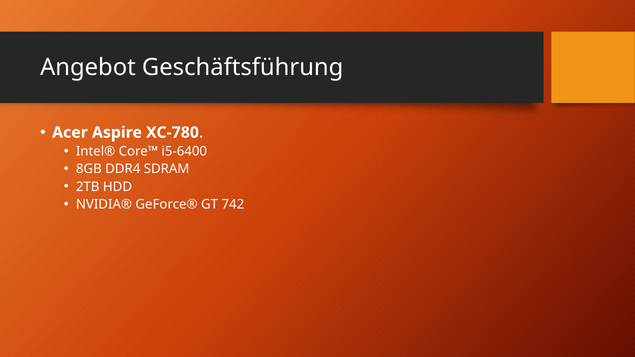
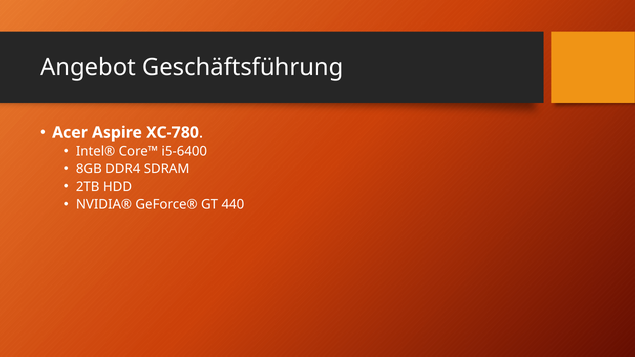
742: 742 -> 440
